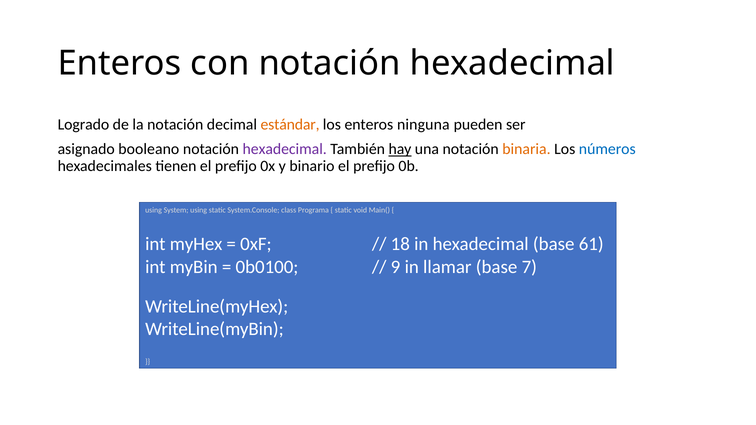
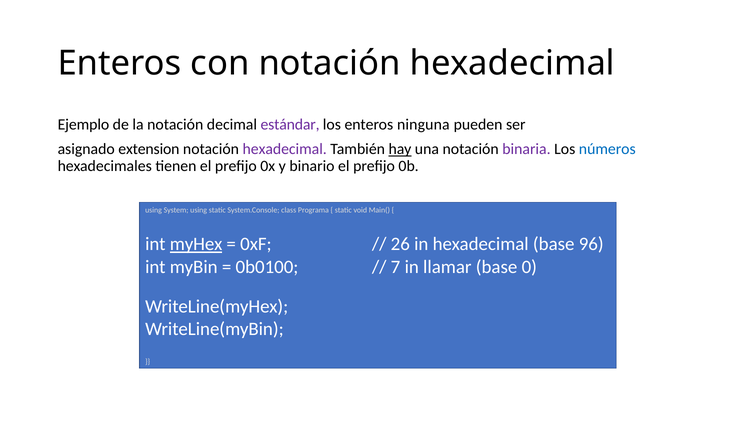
Logrado: Logrado -> Ejemplo
estándar colour: orange -> purple
booleano: booleano -> extension
binaria colour: orange -> purple
myHex underline: none -> present
18: 18 -> 26
61: 61 -> 96
9: 9 -> 7
7: 7 -> 0
